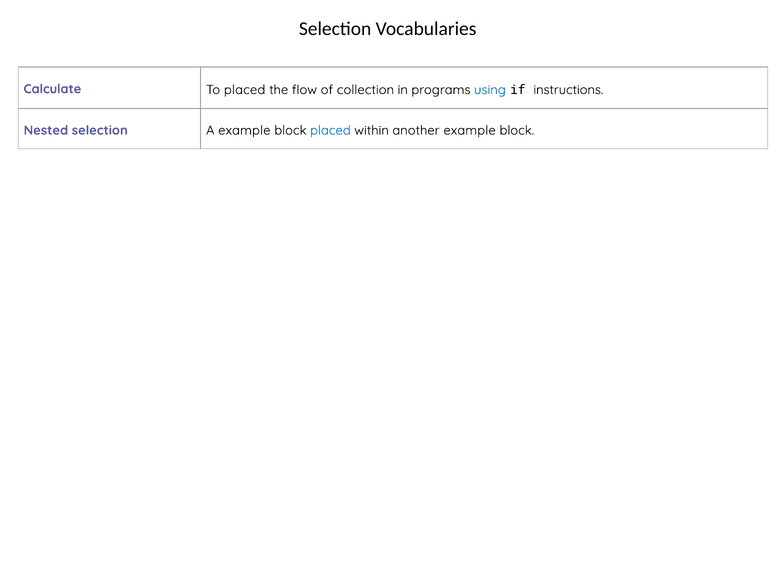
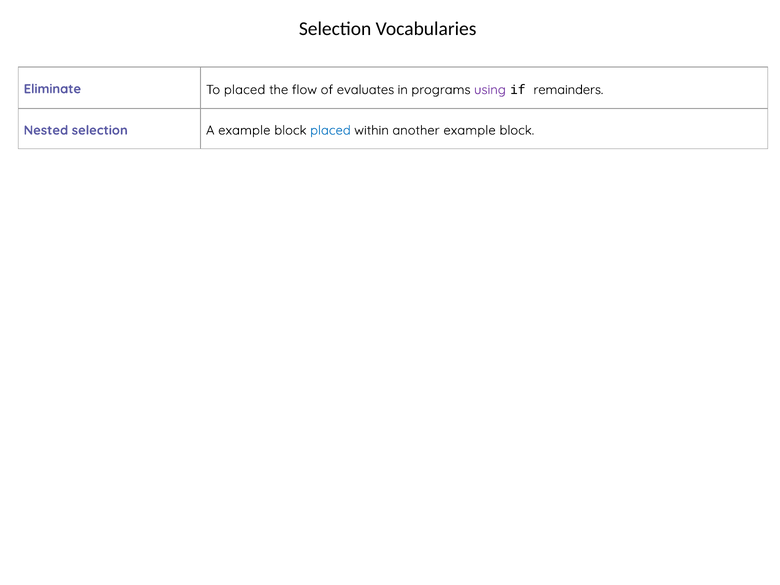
Calculate: Calculate -> Eliminate
collection: collection -> evaluates
using colour: blue -> purple
instructions: instructions -> remainders
